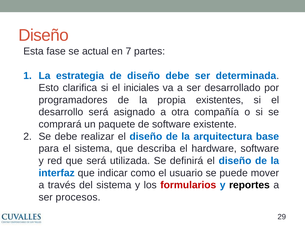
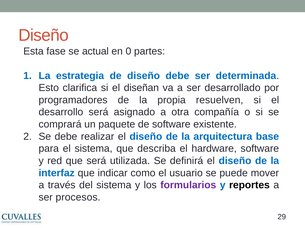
7: 7 -> 0
iniciales: iniciales -> diseñan
existentes: existentes -> resuelven
formularios colour: red -> purple
